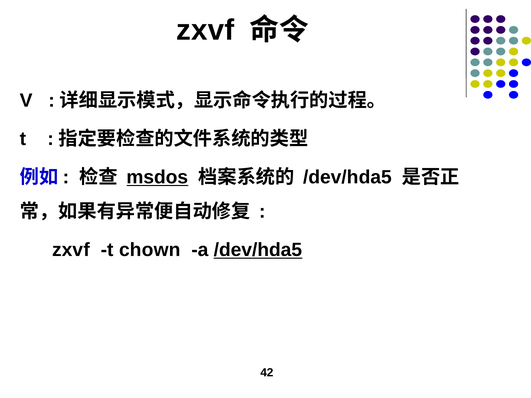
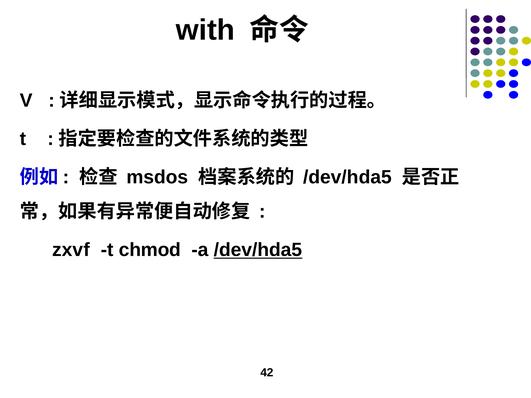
zxvf at (205, 30): zxvf -> with
msdos underline: present -> none
chown: chown -> chmod
